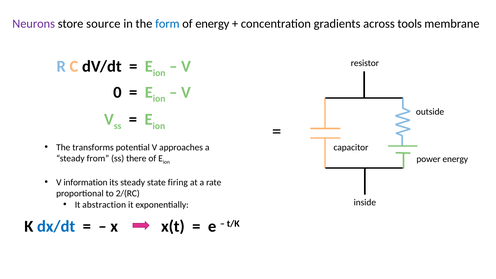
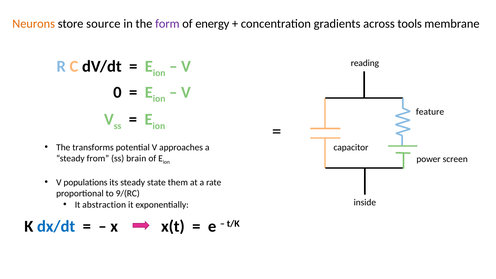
Neurons colour: purple -> orange
form colour: blue -> purple
resistor: resistor -> reading
outside: outside -> feature
there: there -> brain
power energy: energy -> screen
information: information -> populations
firing: firing -> them
2/(RC: 2/(RC -> 9/(RC
